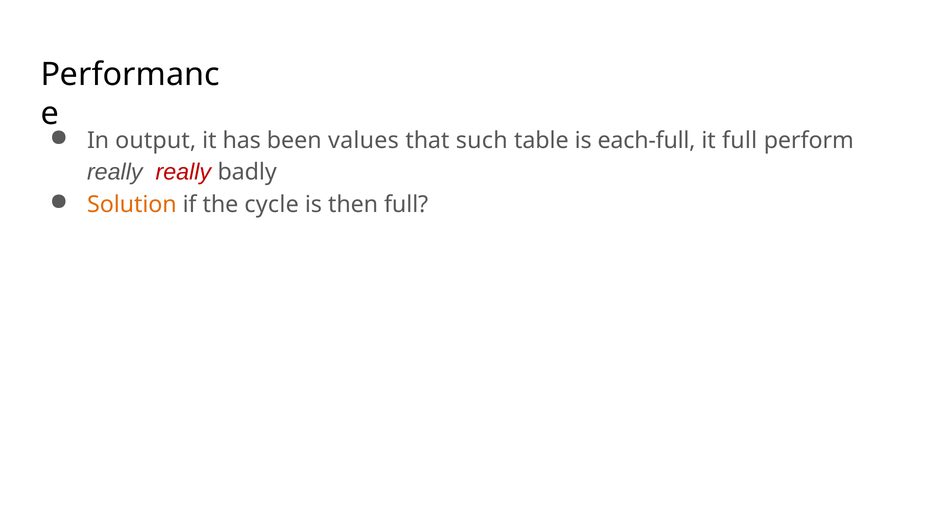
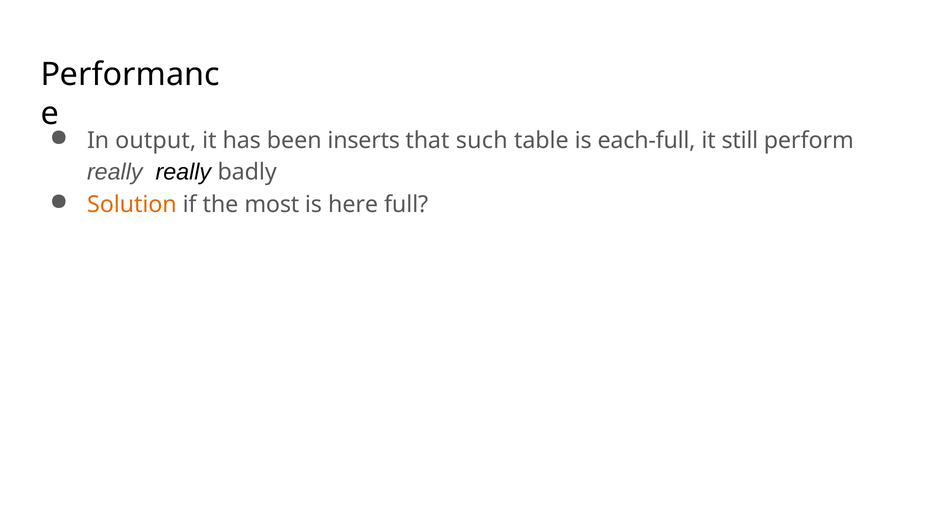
values: values -> inserts
it full: full -> still
really at (183, 172) colour: red -> black
cycle: cycle -> most
then: then -> here
